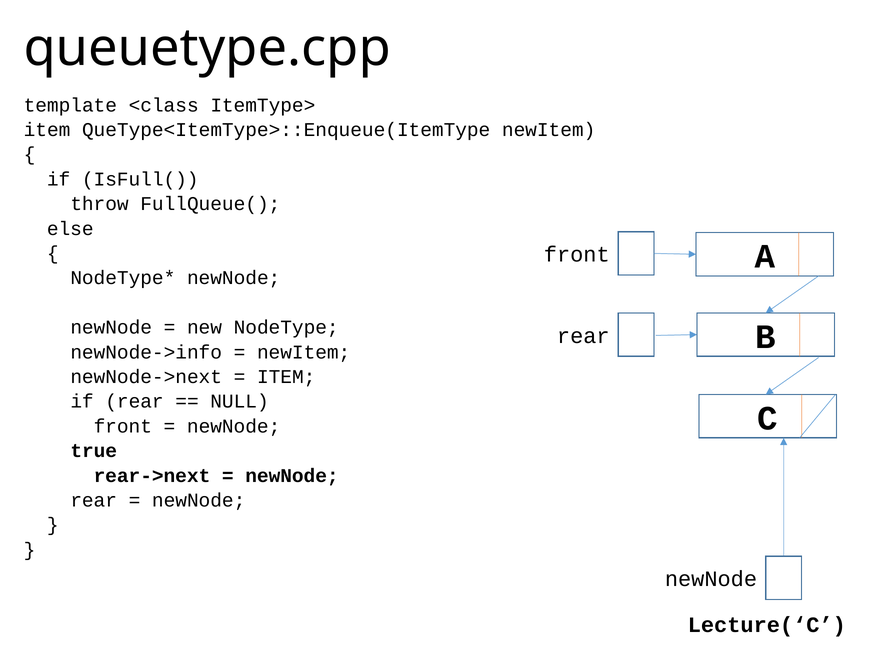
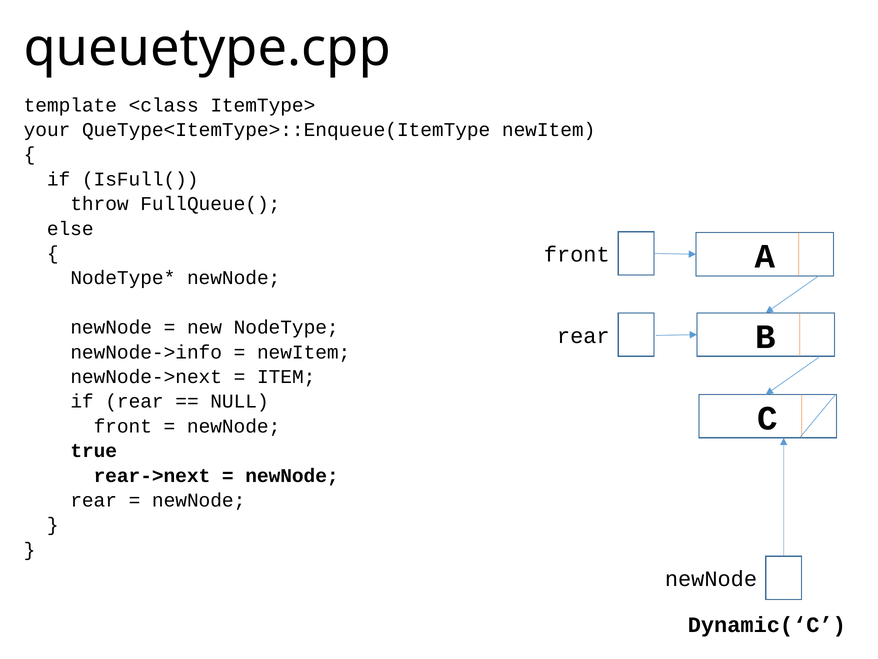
item at (47, 130): item -> your
Lecture(‘C: Lecture(‘C -> Dynamic(‘C
